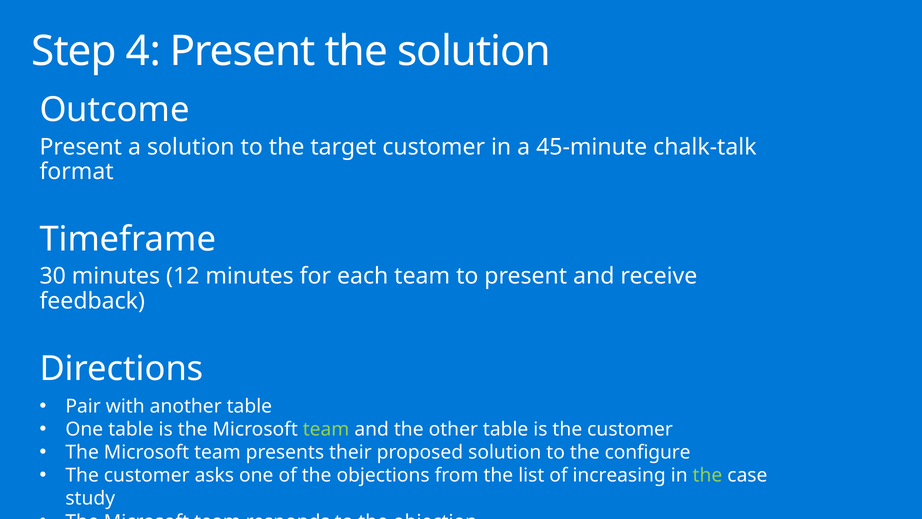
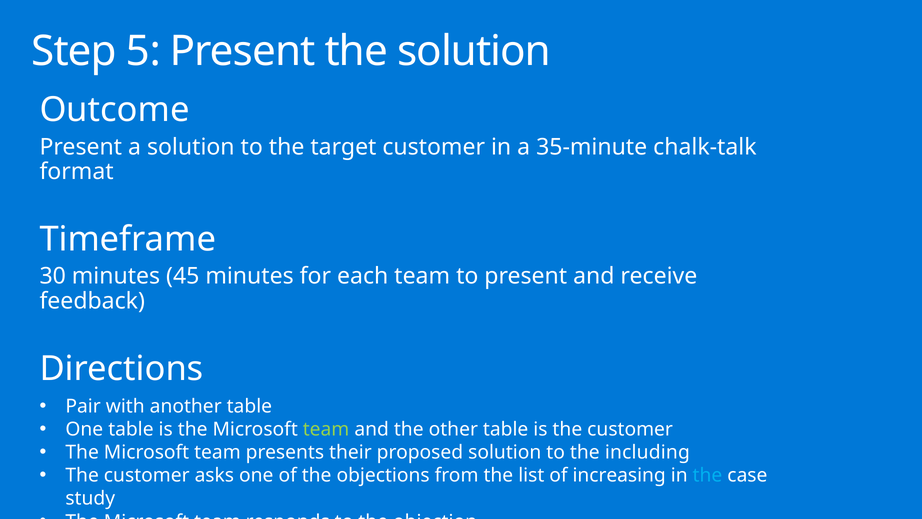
4: 4 -> 5
45-minute: 45-minute -> 35-minute
12: 12 -> 45
configure: configure -> including
the at (707, 475) colour: light green -> light blue
